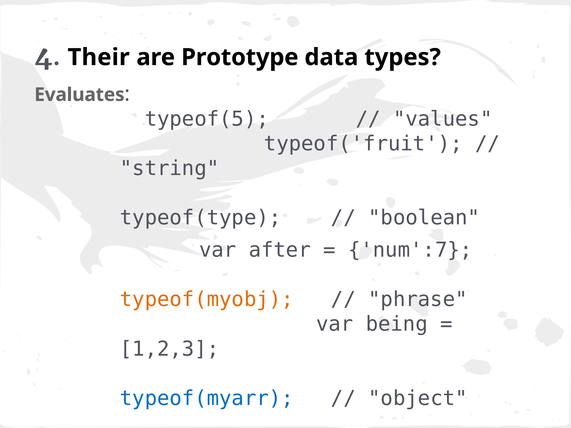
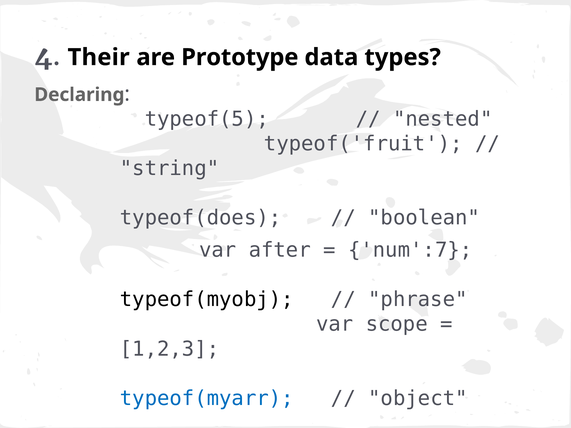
Evaluates: Evaluates -> Declaring
values: values -> nested
typeof(type: typeof(type -> typeof(does
typeof(myobj colour: orange -> black
being: being -> scope
